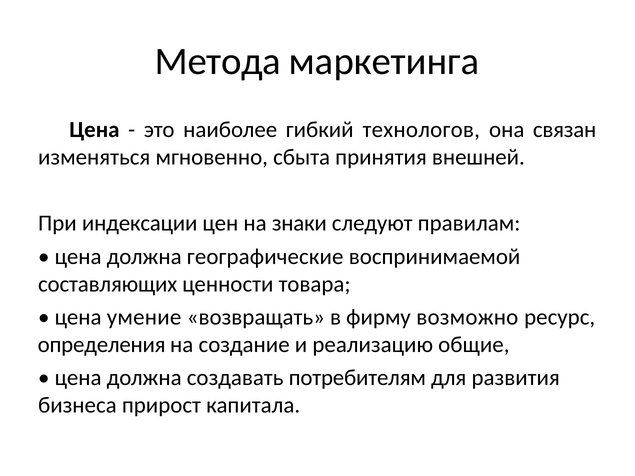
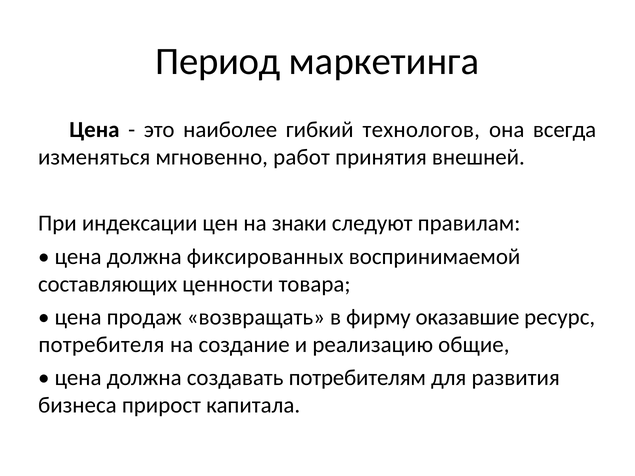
Метода: Метода -> Период
связан: связан -> всегда
сбыта: сбыта -> работ
географические: географические -> фиксированных
умение: умение -> продаж
возможно: возможно -> оказавшие
определения: определения -> потребителя
